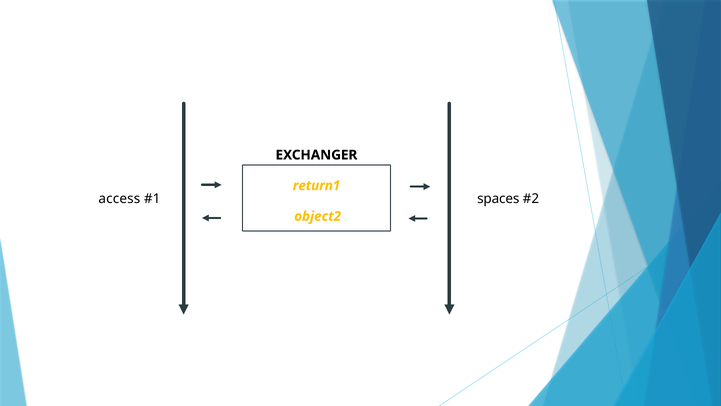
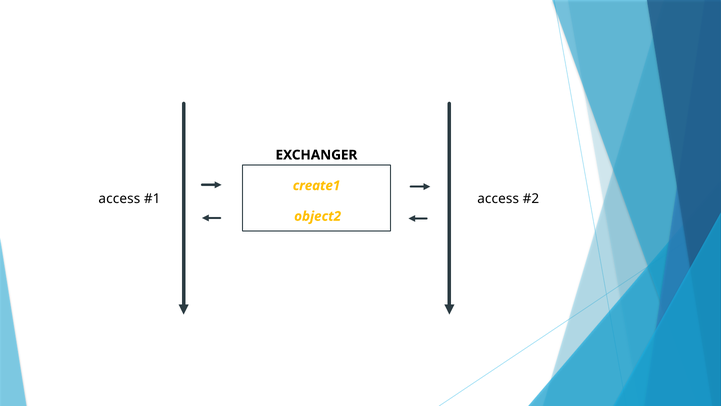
return1: return1 -> create1
spaces at (498, 199): spaces -> access
